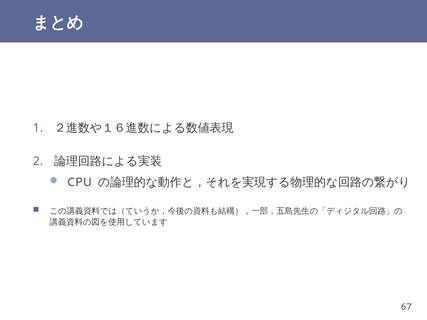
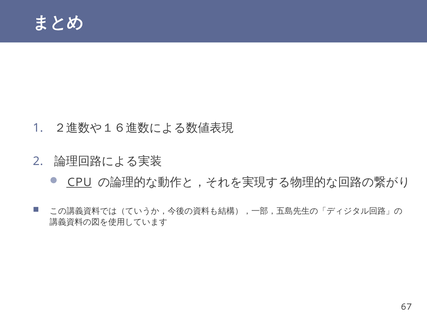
CPU underline: none -> present
